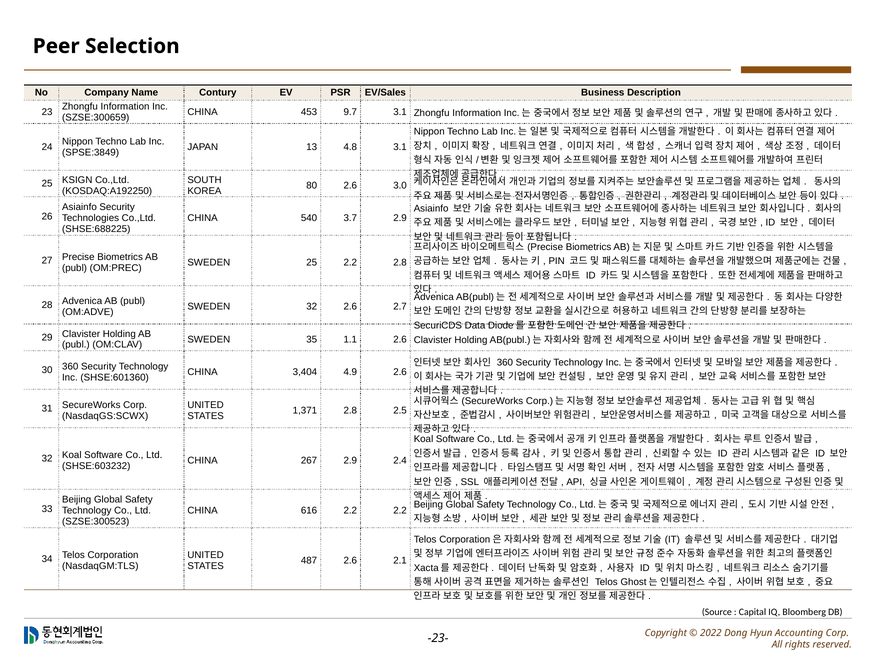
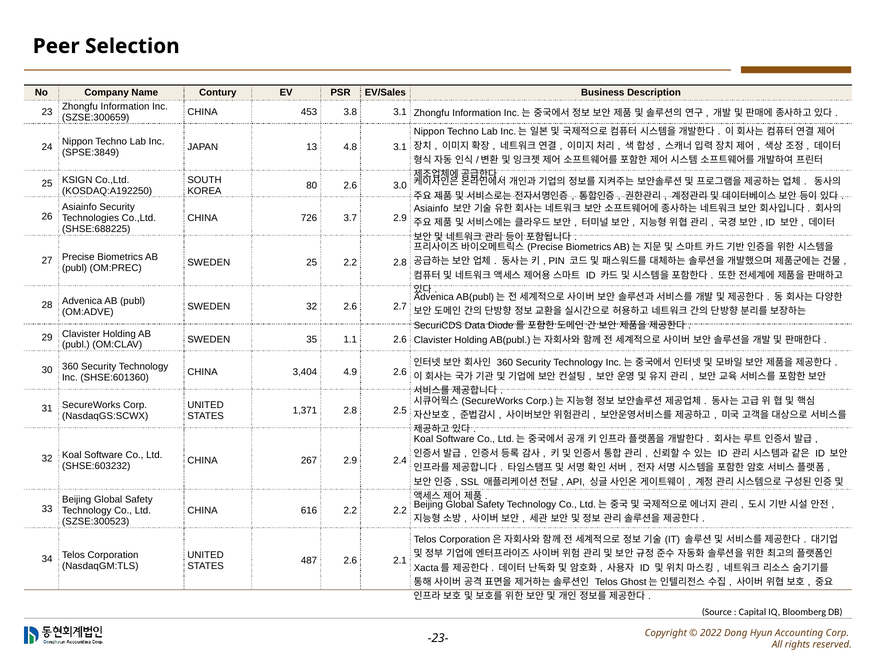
9.7: 9.7 -> 3.8
540: 540 -> 726
